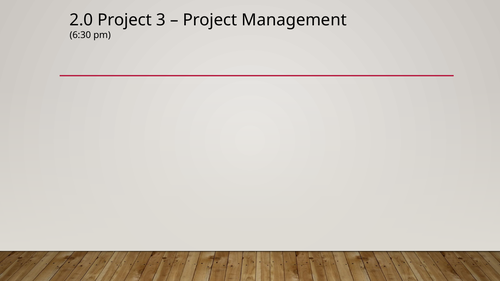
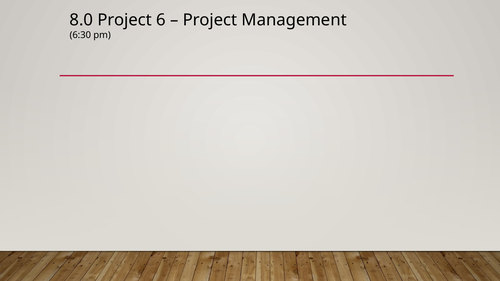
2.0: 2.0 -> 8.0
3: 3 -> 6
